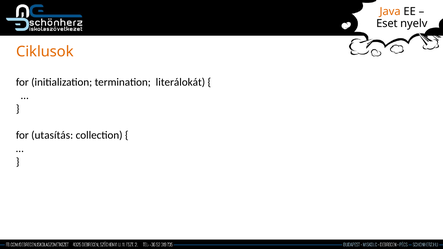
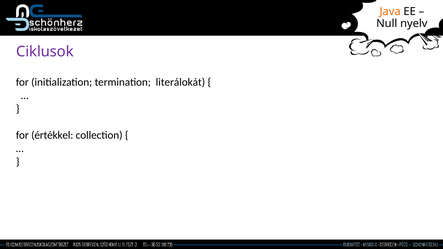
Eset: Eset -> Null
Ciklusok colour: orange -> purple
utasítás: utasítás -> értékkel
